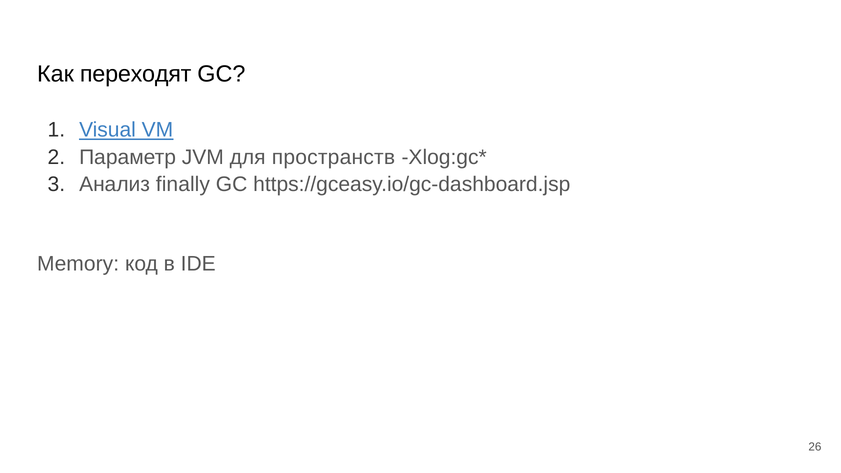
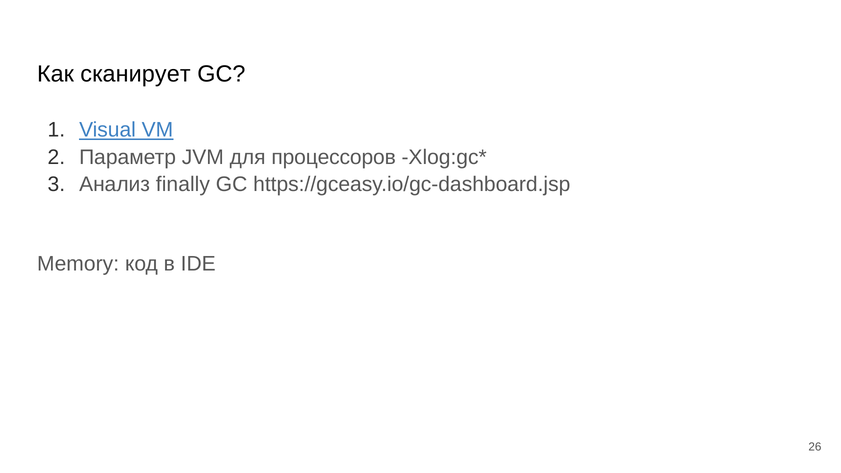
переходят: переходят -> сканирует
пространств: пространств -> процессоров
